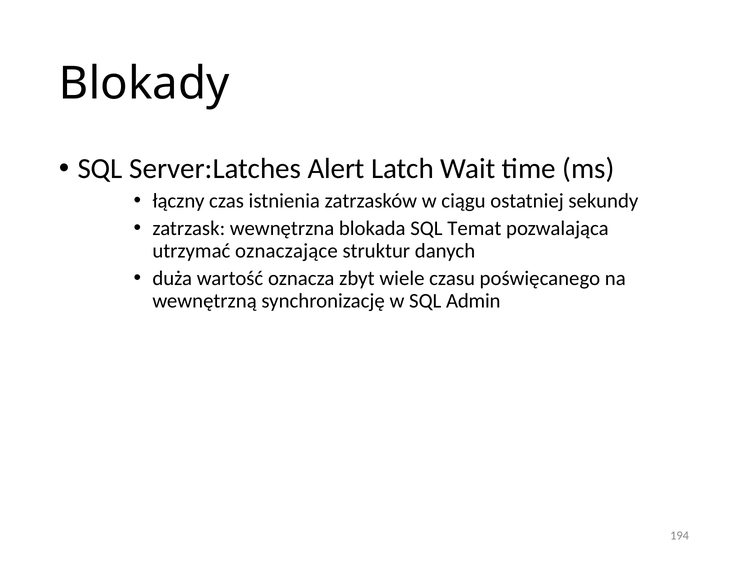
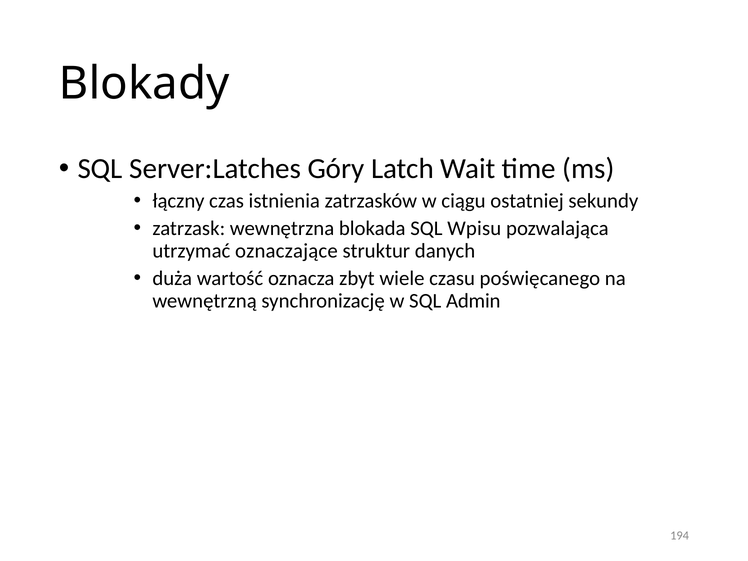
Alert: Alert -> Góry
Temat: Temat -> Wpisu
